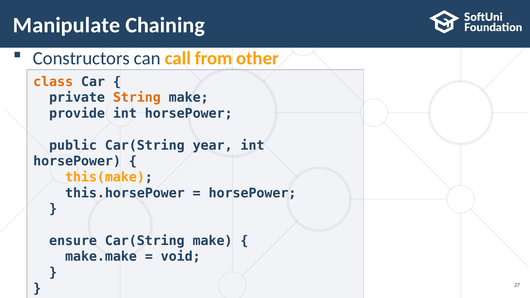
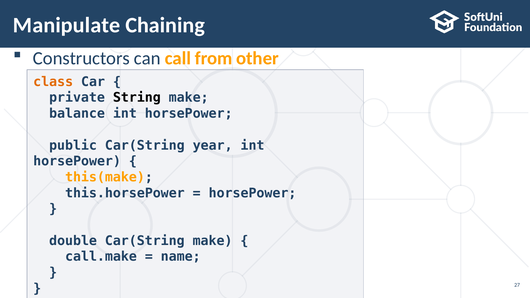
String colour: orange -> black
provide: provide -> balance
ensure: ensure -> double
make.make: make.make -> call.make
void: void -> name
